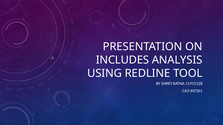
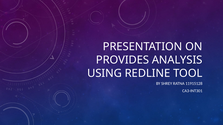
INCLUDES: INCLUDES -> PROVIDES
